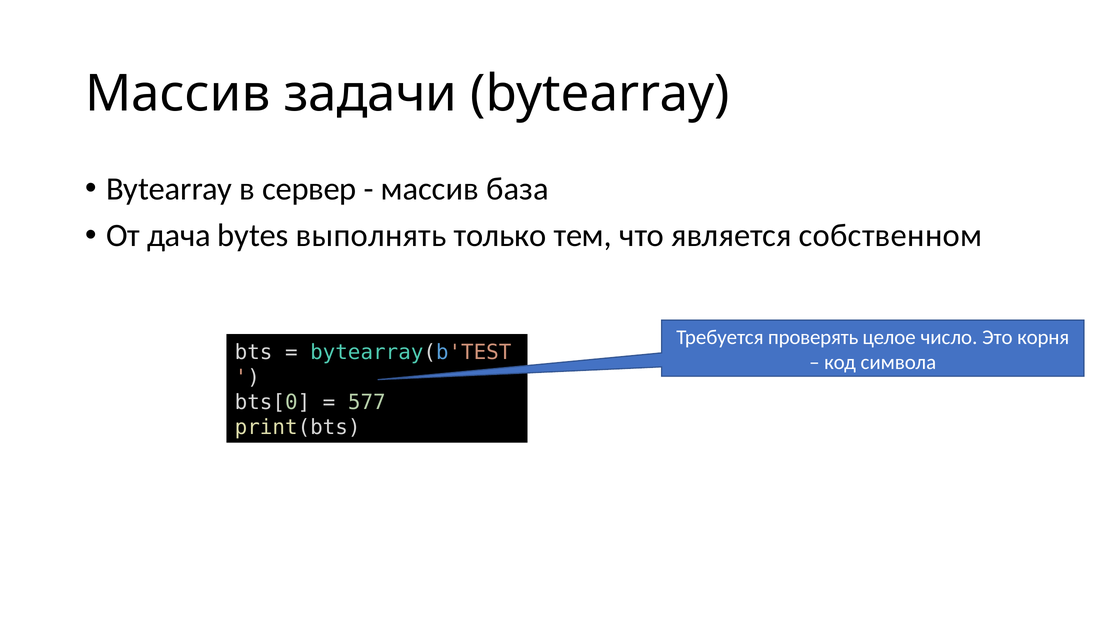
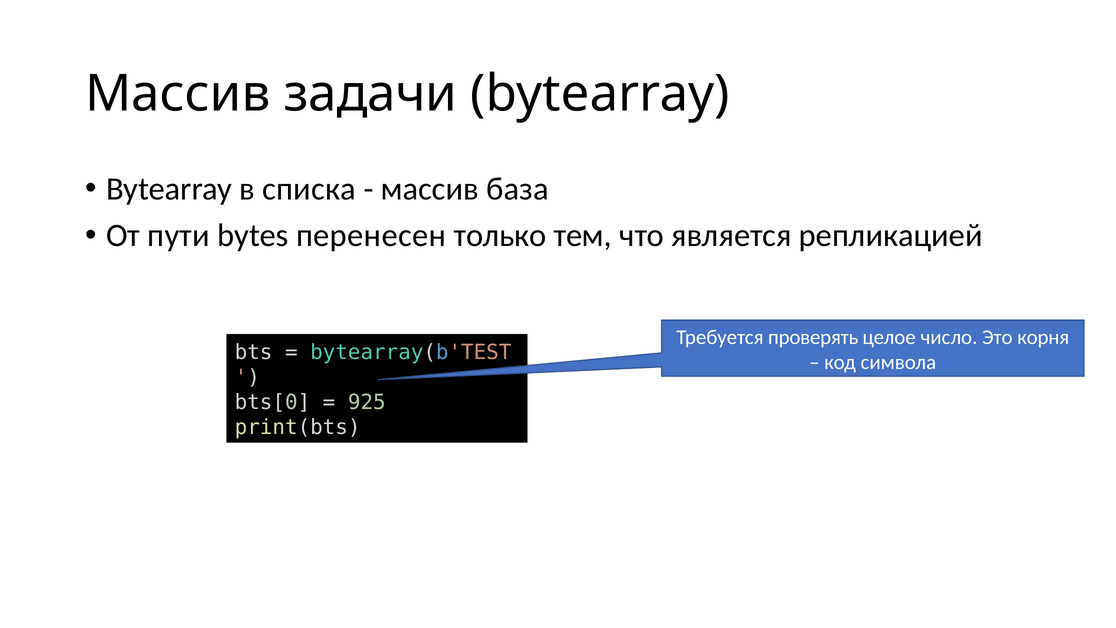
сервер: сервер -> списка
дача: дача -> пути
выполнять: выполнять -> перенесен
собственном: собственном -> репликацией
577: 577 -> 925
